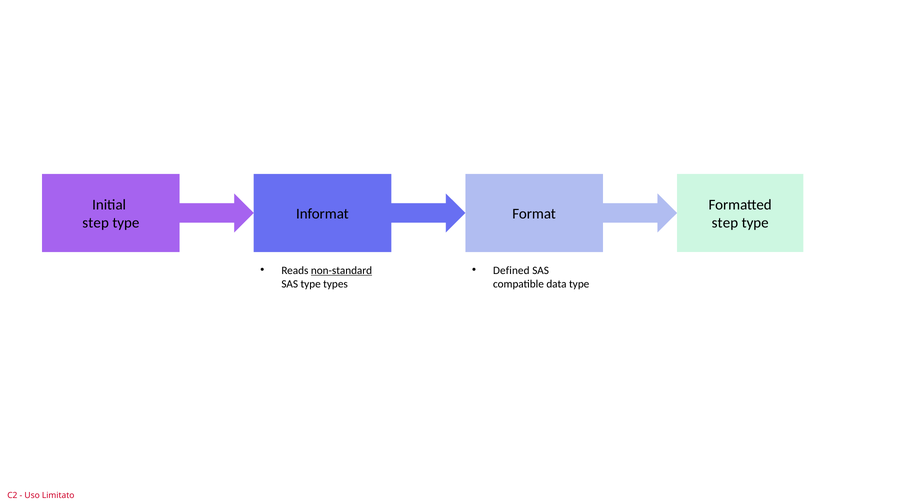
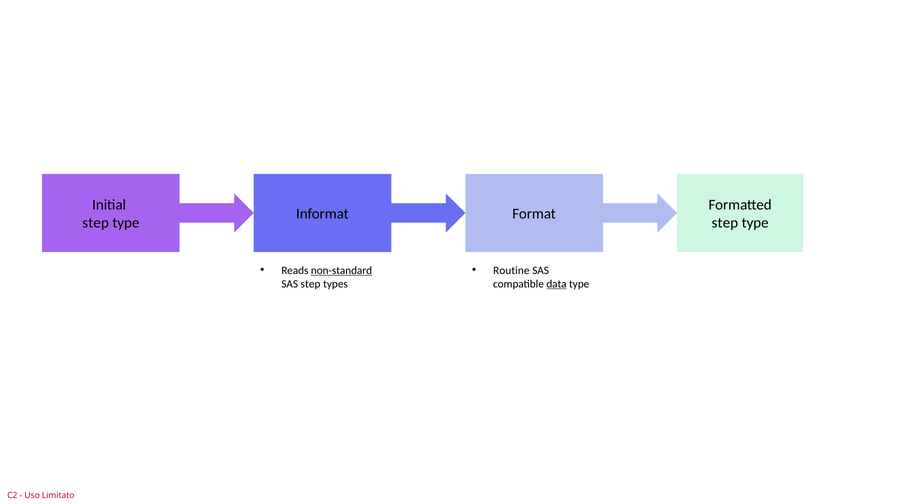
Defined: Defined -> Routine
SAS type: type -> step
data underline: none -> present
